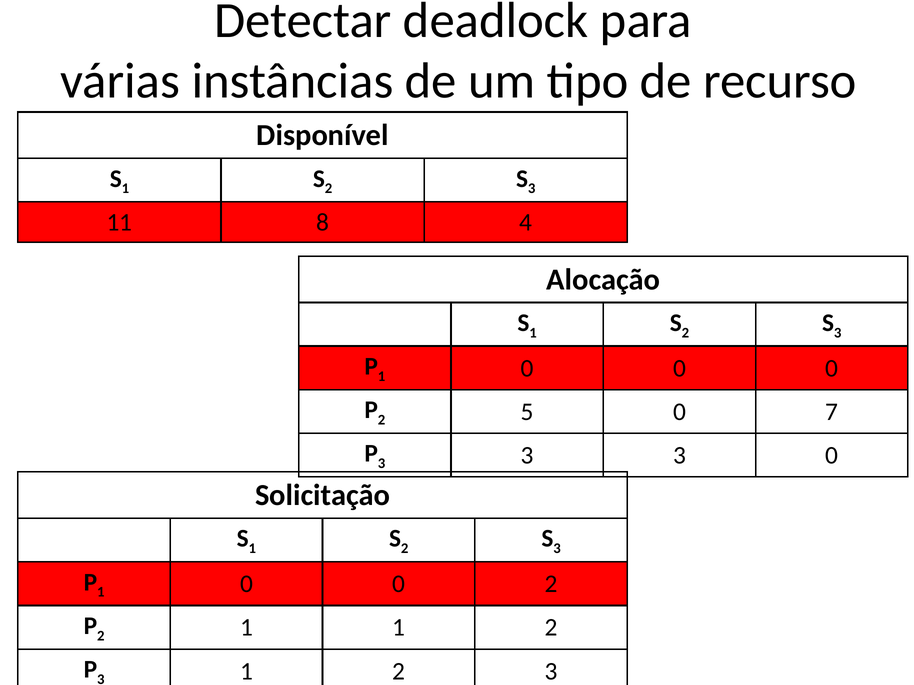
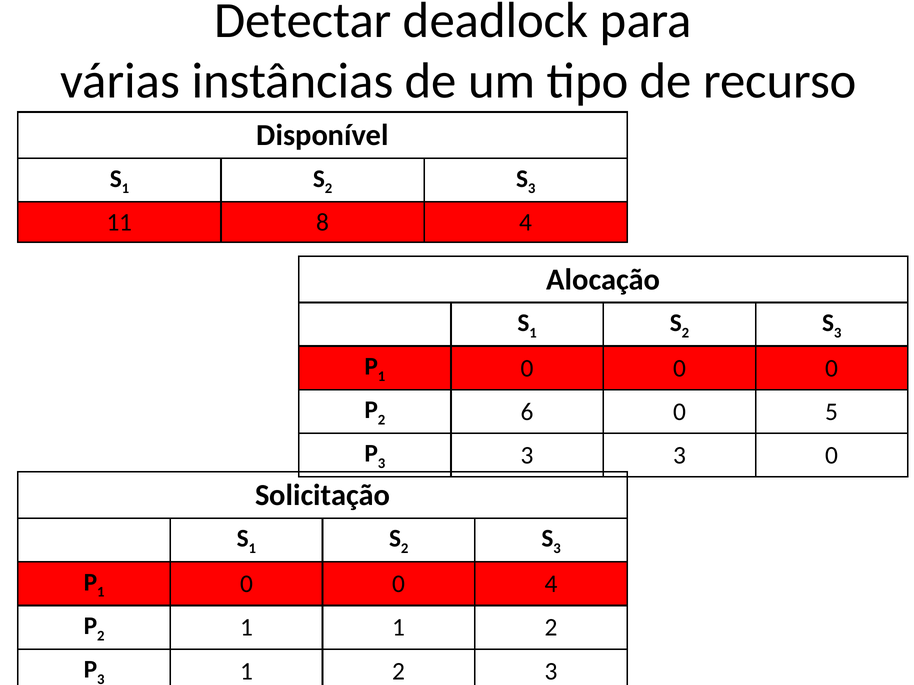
5: 5 -> 6
7: 7 -> 5
0 2: 2 -> 4
